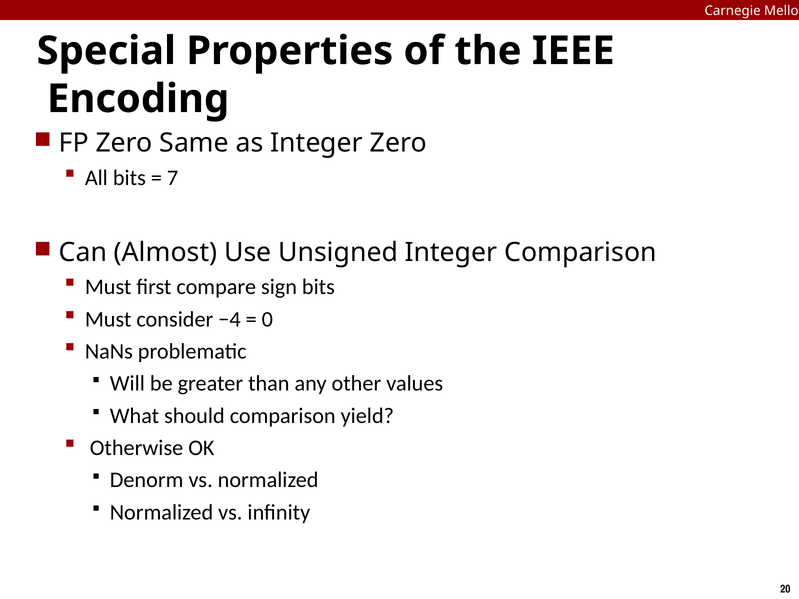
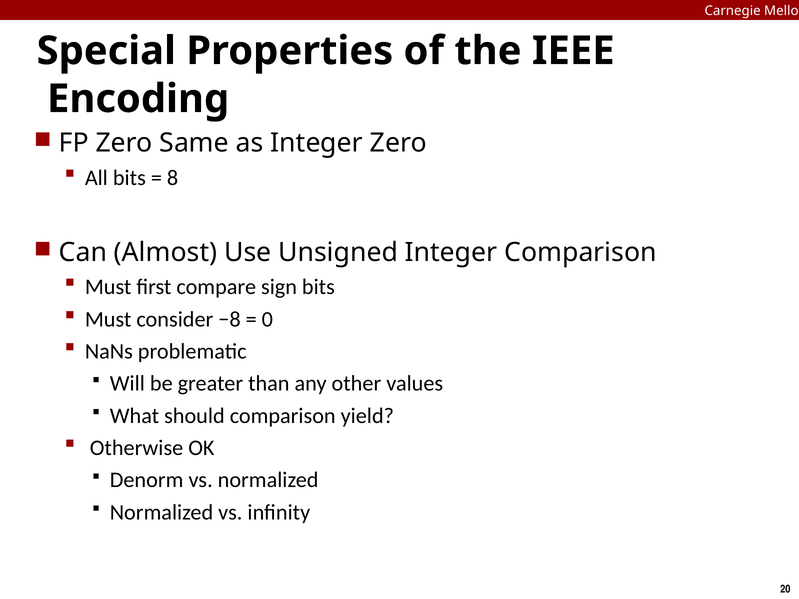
7: 7 -> 8
−4: −4 -> −8
